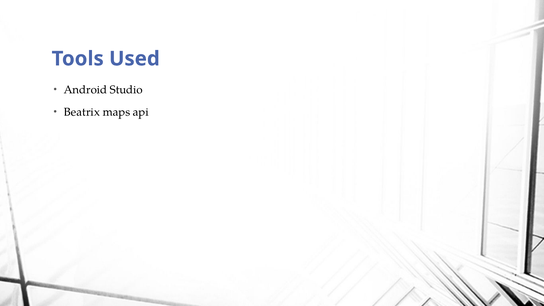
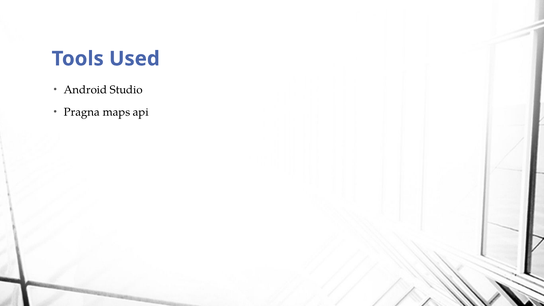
Beatrix: Beatrix -> Pragna
